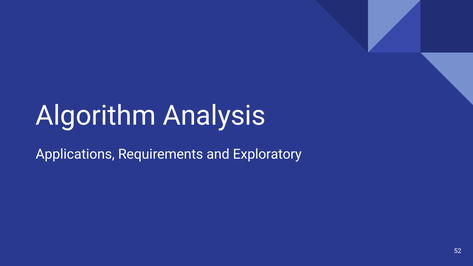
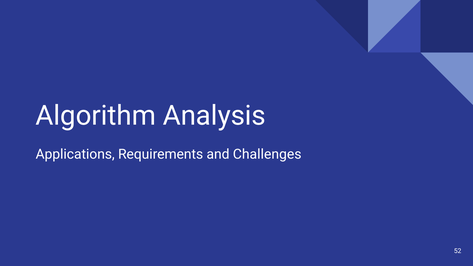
Exploratory: Exploratory -> Challenges
